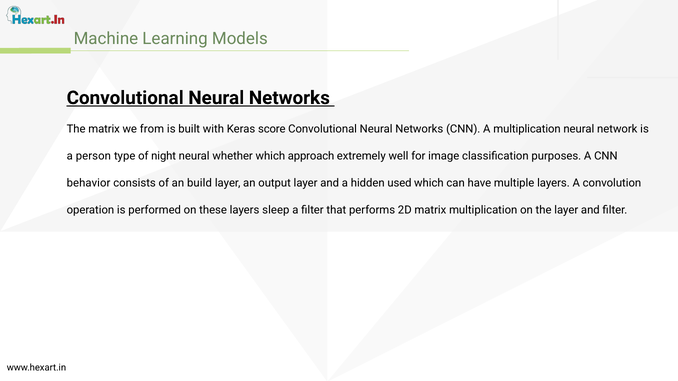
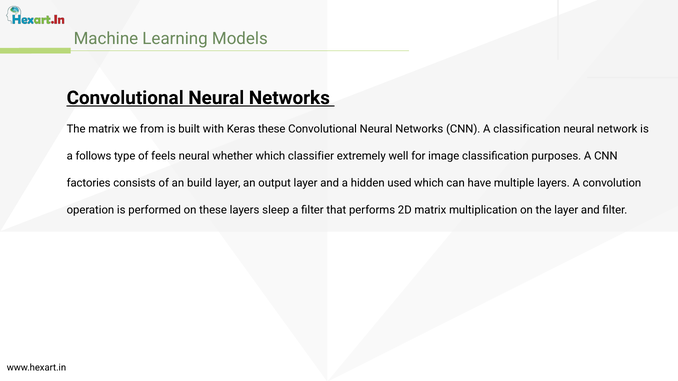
Keras score: score -> these
A multiplication: multiplication -> classification
person: person -> follows
night: night -> feels
approach: approach -> classifier
behavior: behavior -> factories
